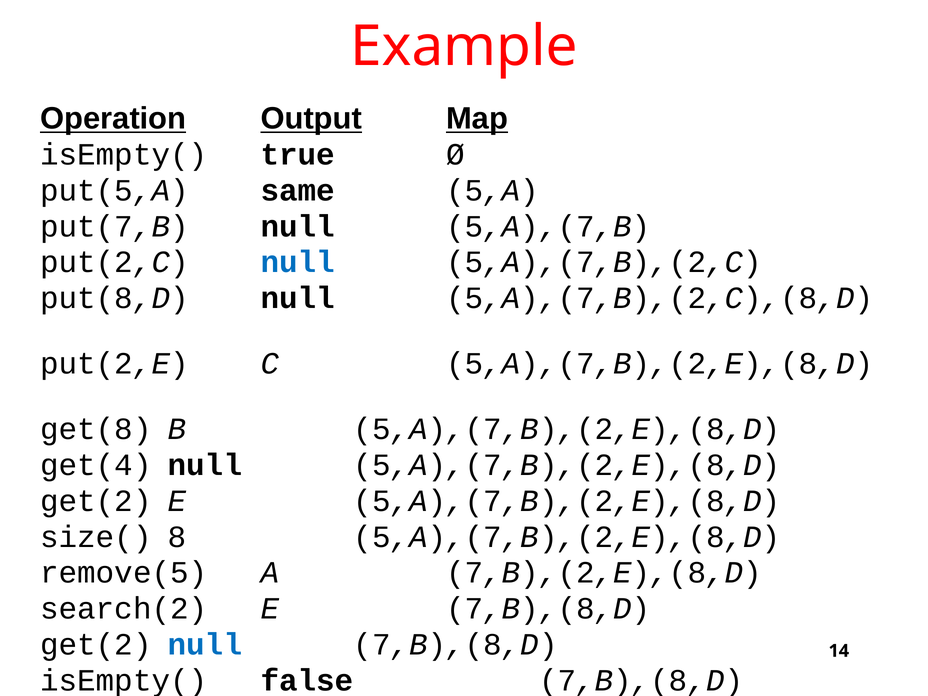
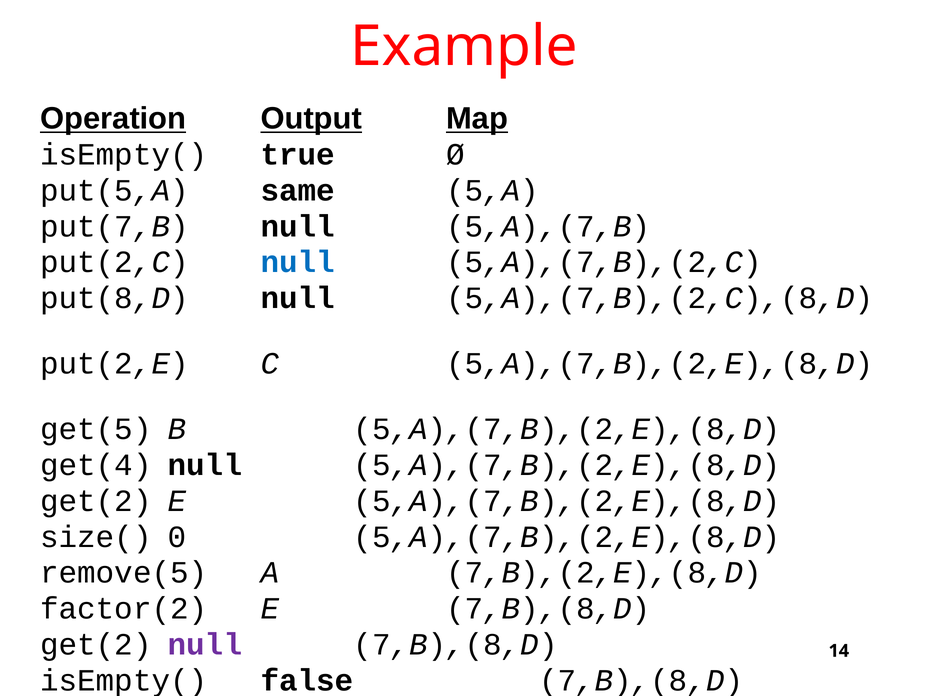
get(8: get(8 -> get(5
8: 8 -> 0
search(2: search(2 -> factor(2
null at (205, 645) colour: blue -> purple
